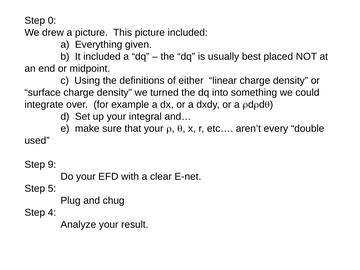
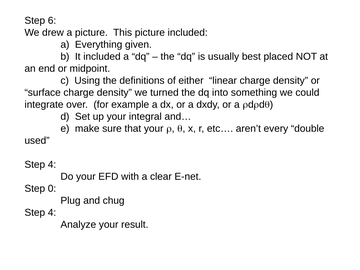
0: 0 -> 6
9 at (52, 165): 9 -> 4
5: 5 -> 0
